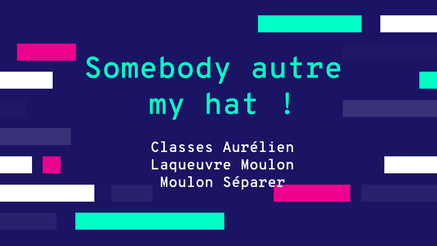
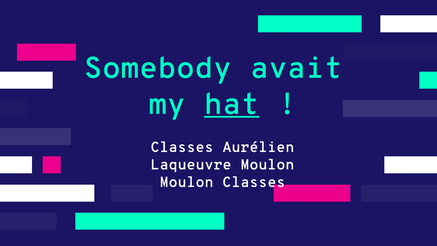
autre: autre -> avait
hat underline: none -> present
Moulon Séparer: Séparer -> Classes
